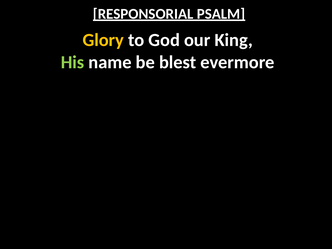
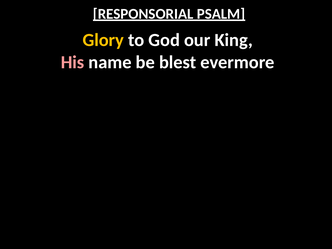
His colour: light green -> pink
